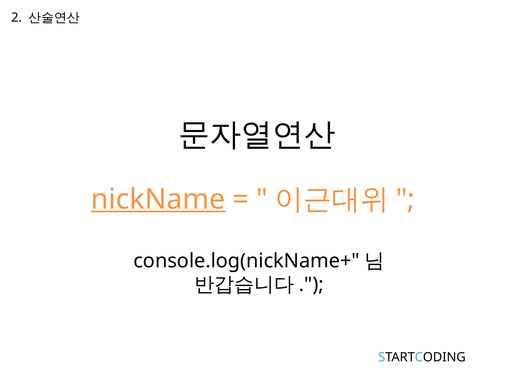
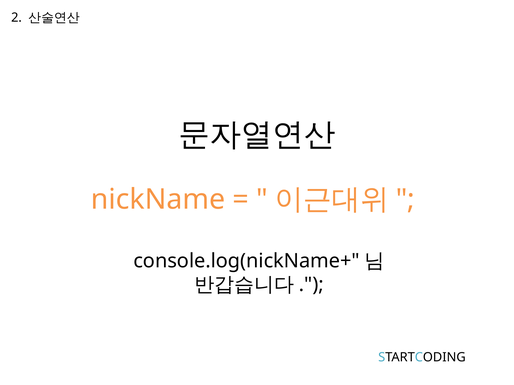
nickName underline: present -> none
